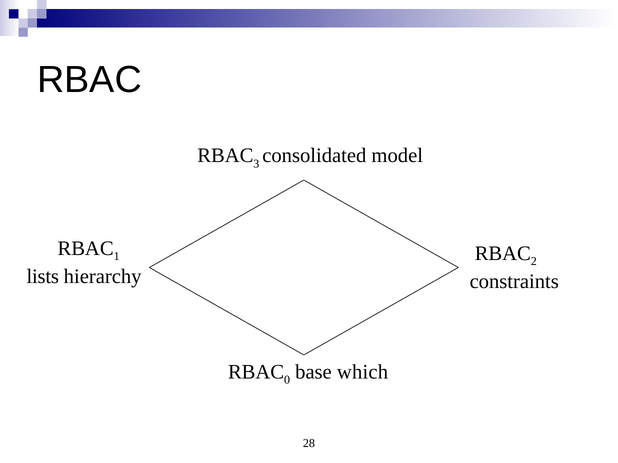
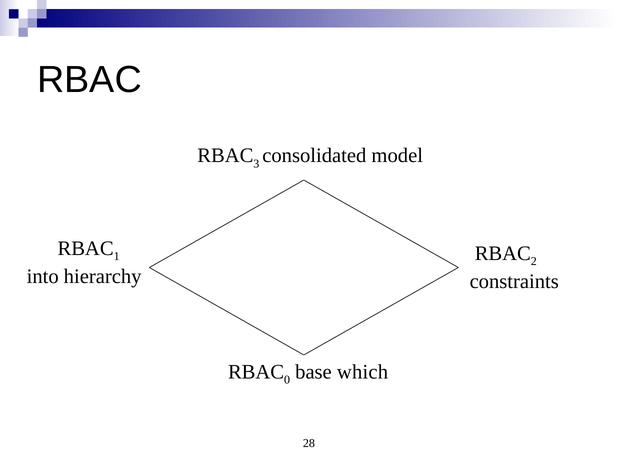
lists: lists -> into
